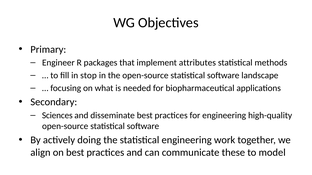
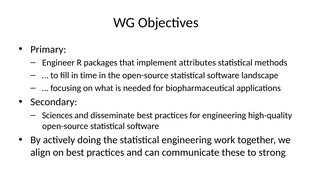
stop: stop -> time
model: model -> strong
